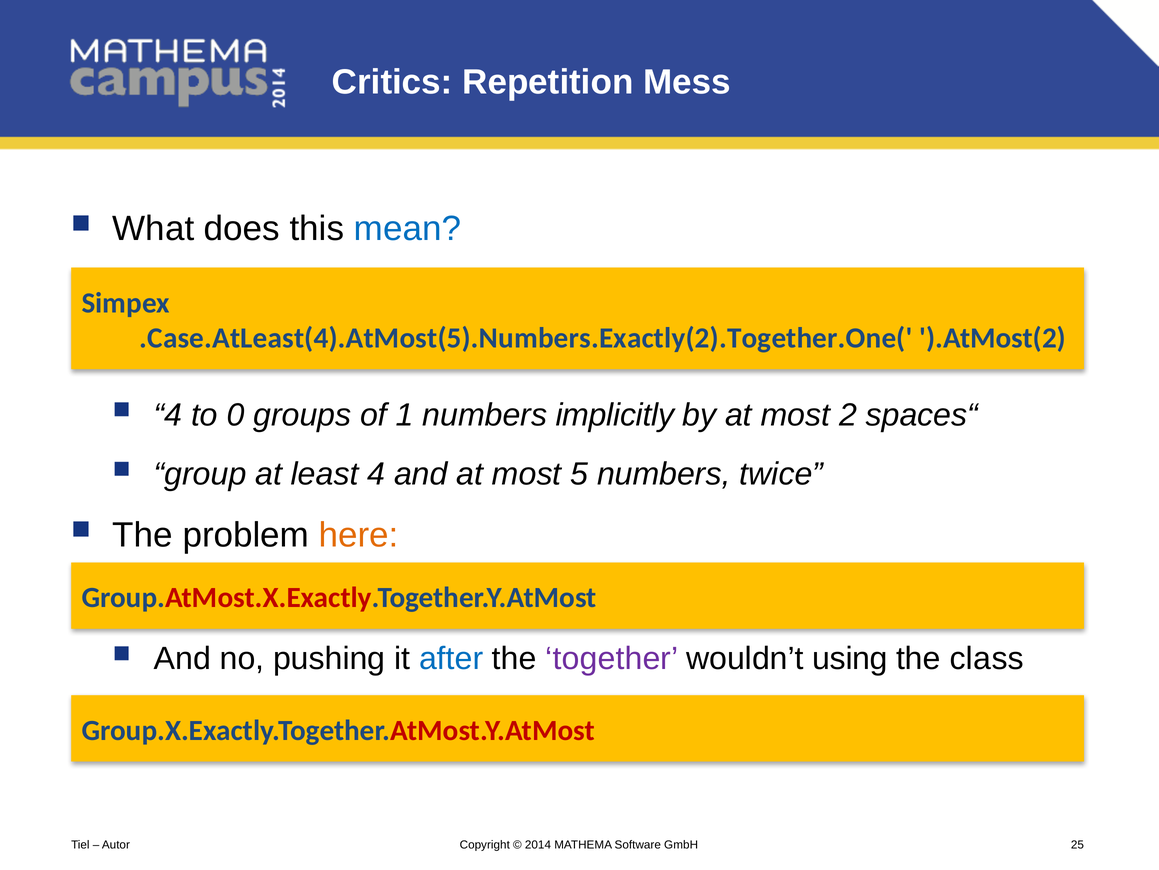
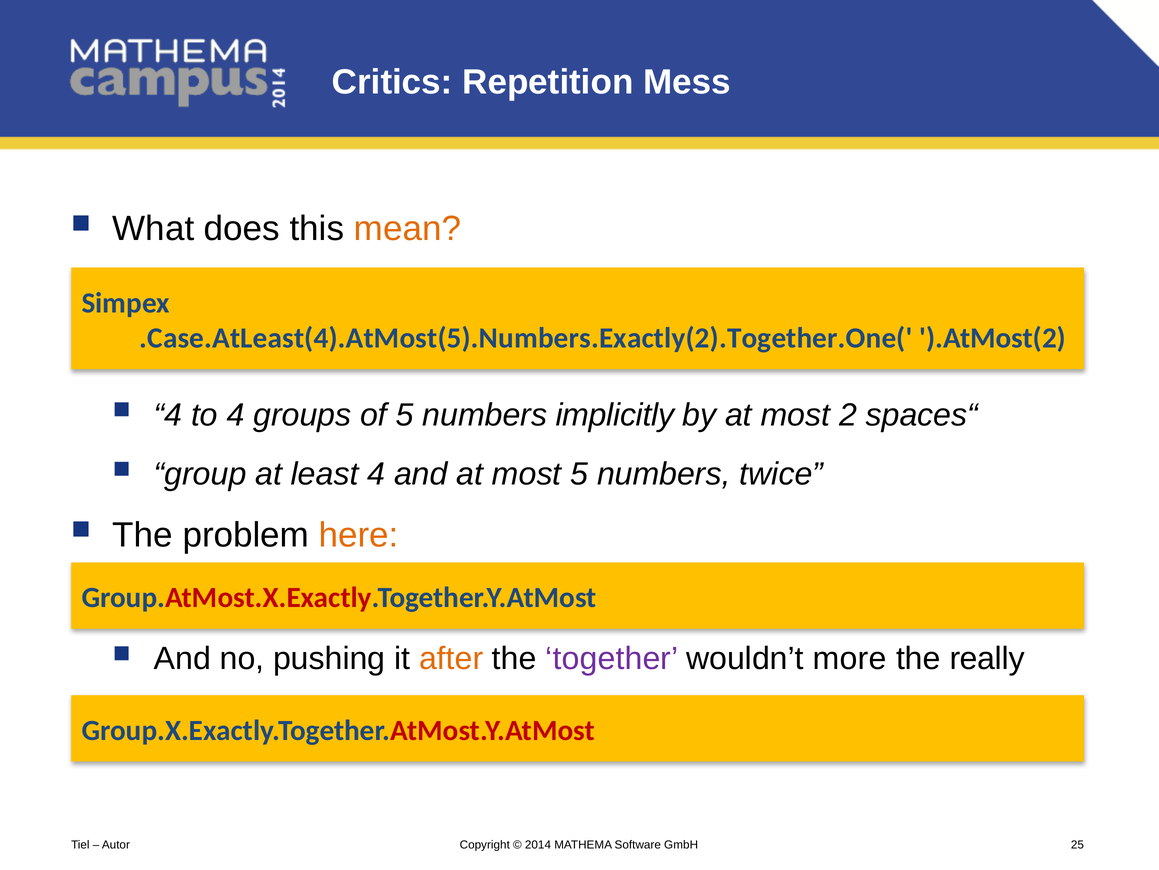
mean colour: blue -> orange
to 0: 0 -> 4
of 1: 1 -> 5
after colour: blue -> orange
using: using -> more
class: class -> really
